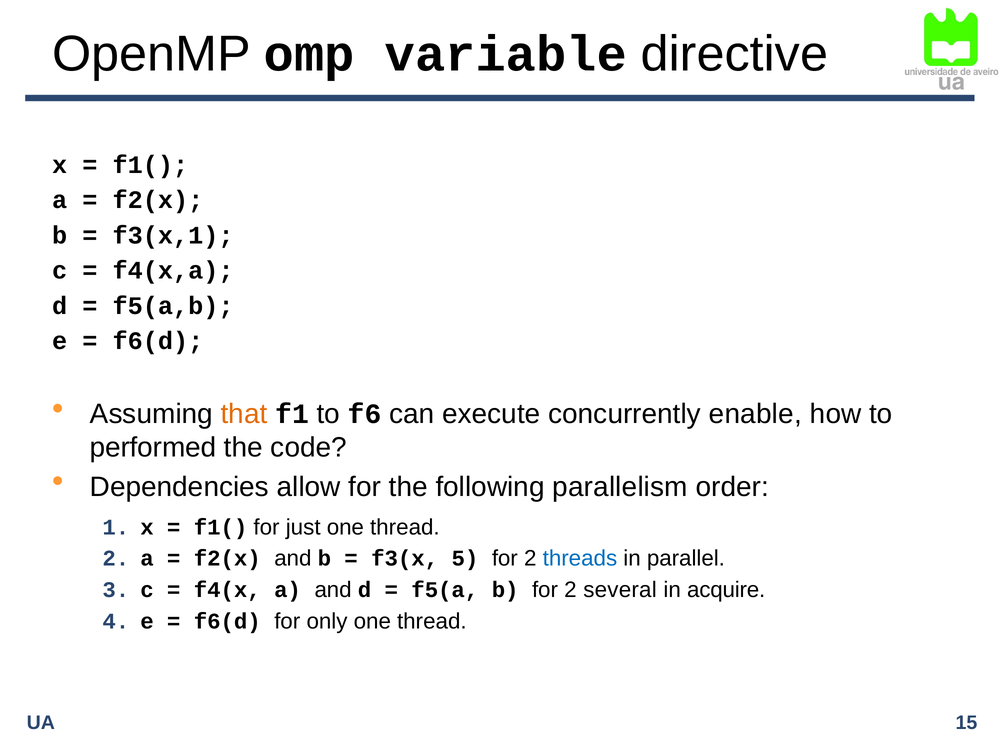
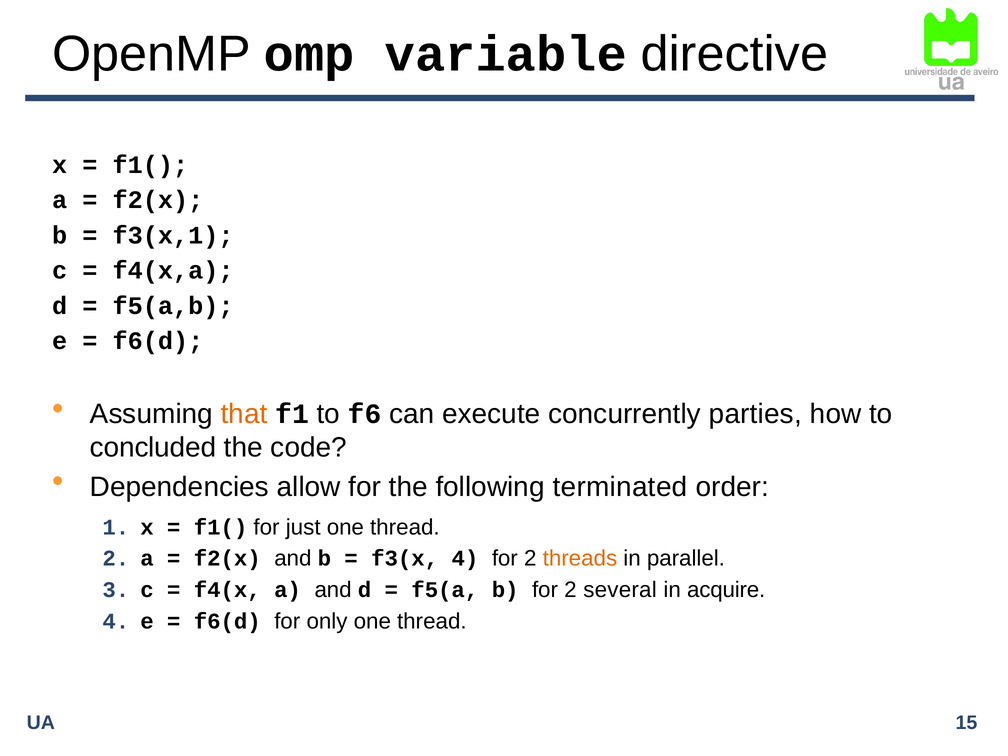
enable: enable -> parties
performed: performed -> concluded
parallelism: parallelism -> terminated
f3(x 5: 5 -> 4
threads colour: blue -> orange
